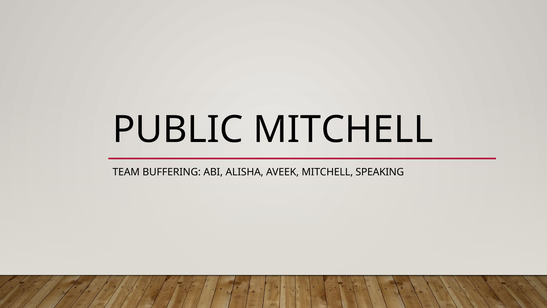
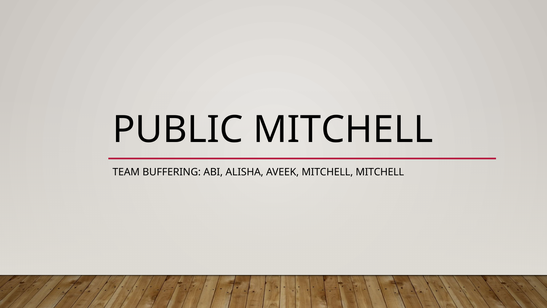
MITCHELL SPEAKING: SPEAKING -> MITCHELL
